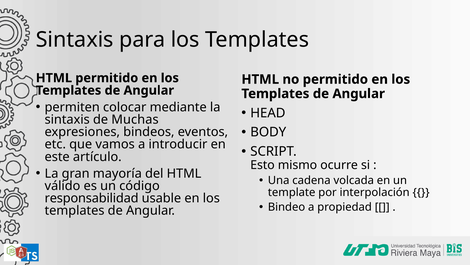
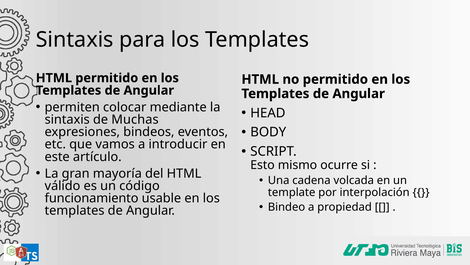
responsabilidad: responsabilidad -> funcionamiento
